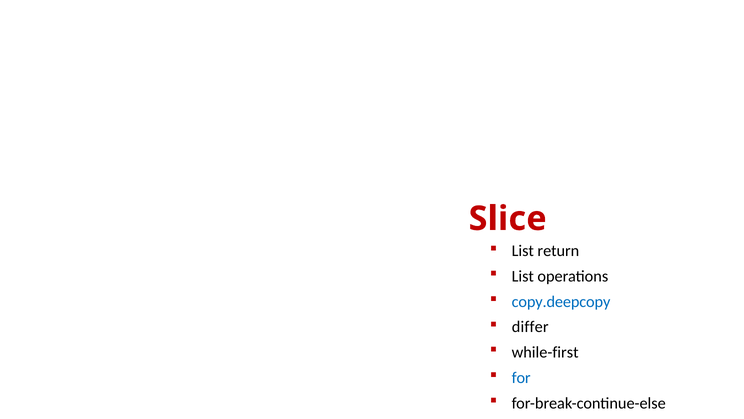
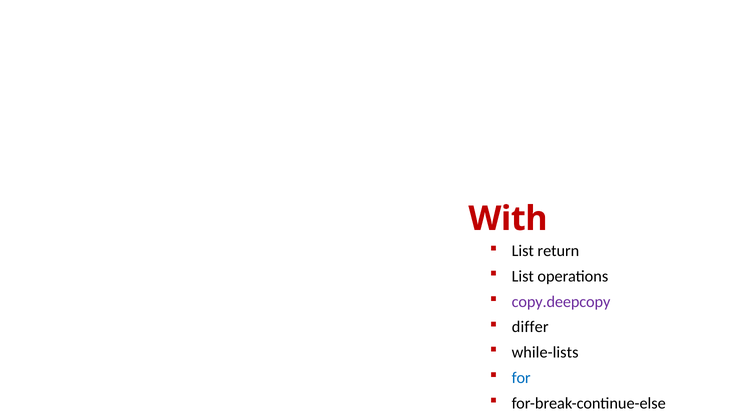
Slice: Slice -> With
copy.deepcopy colour: blue -> purple
while-first: while-first -> while-lists
